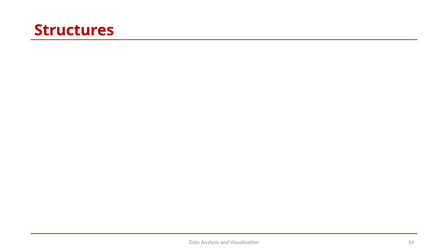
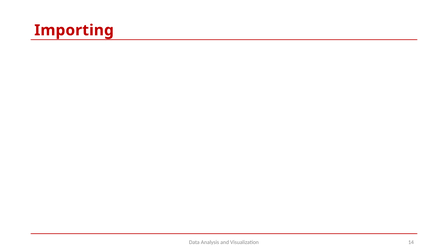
Structures: Structures -> Importing
